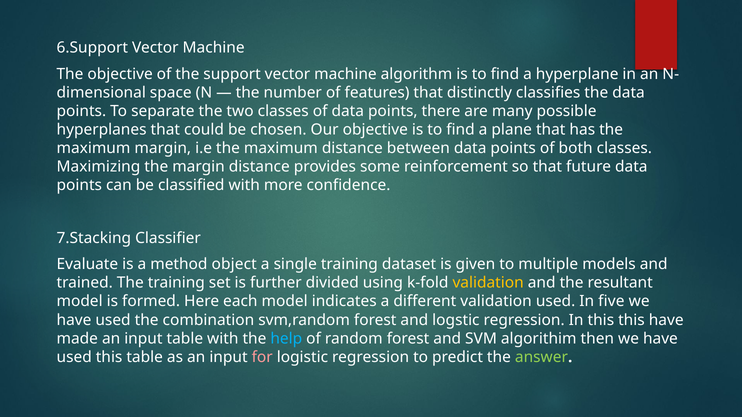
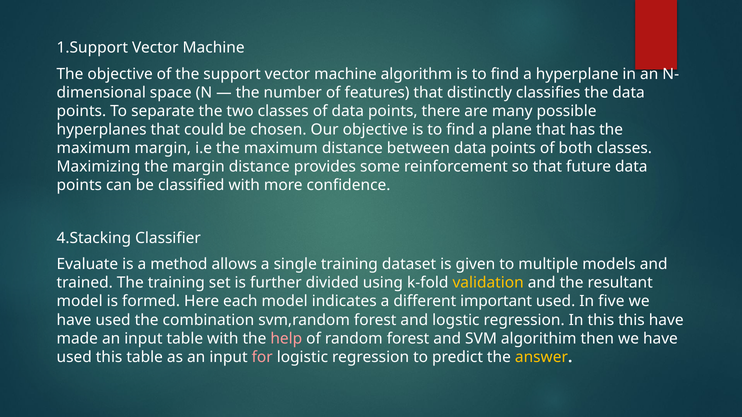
6.Support: 6.Support -> 1.Support
7.Stacking: 7.Stacking -> 4.Stacking
object: object -> allows
different validation: validation -> important
help colour: light blue -> pink
answer colour: light green -> yellow
